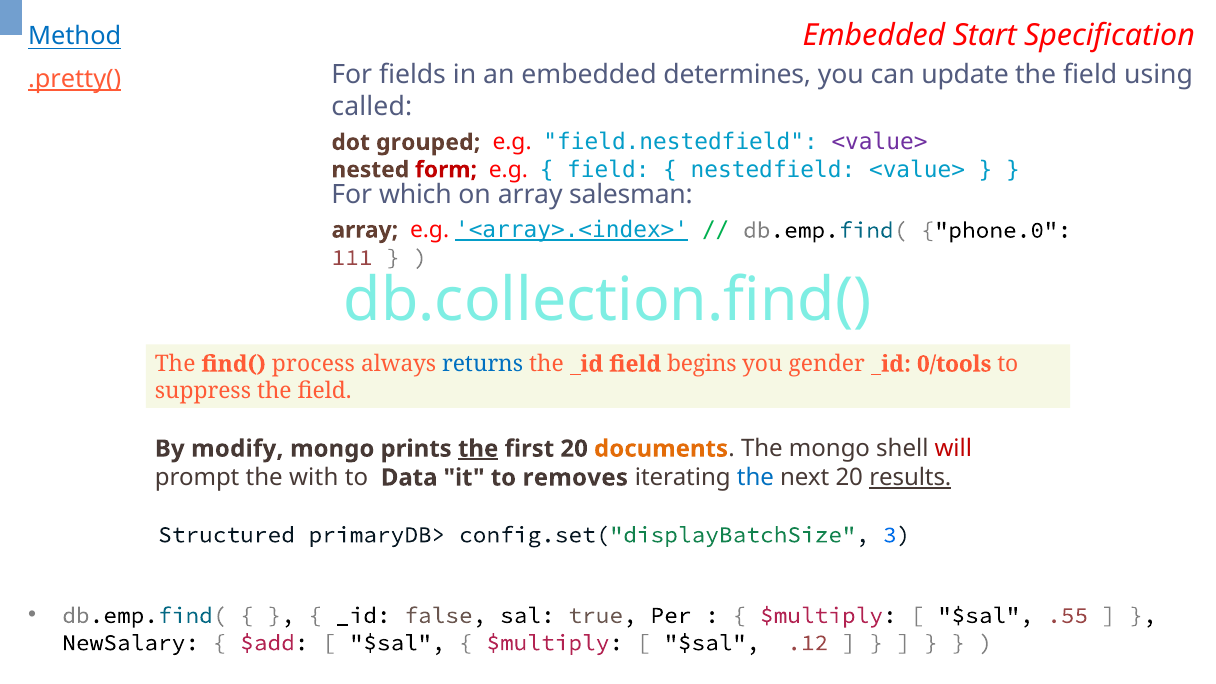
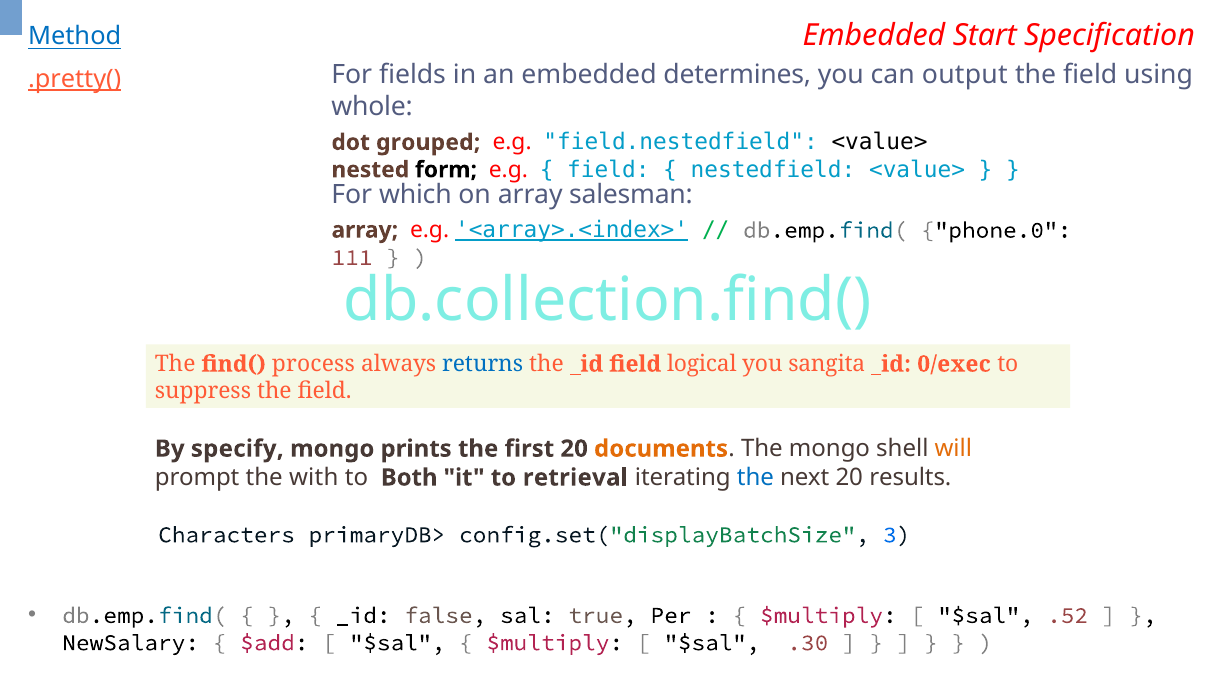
update: update -> output
called: called -> whole
<value> at (880, 142) colour: purple -> black
form colour: red -> black
begins: begins -> logical
gender: gender -> sangita
0/tools: 0/tools -> 0/exec
modify: modify -> specify
the at (478, 449) underline: present -> none
will colour: red -> orange
Data: Data -> Both
removes: removes -> retrieval
results underline: present -> none
Structured: Structured -> Characters
.55: .55 -> .52
.12: .12 -> .30
